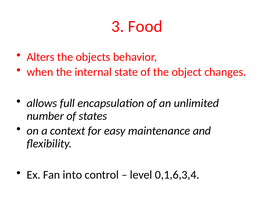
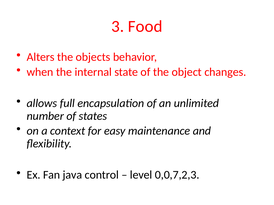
into: into -> java
0,1,6,3,4: 0,1,6,3,4 -> 0,0,7,2,3
